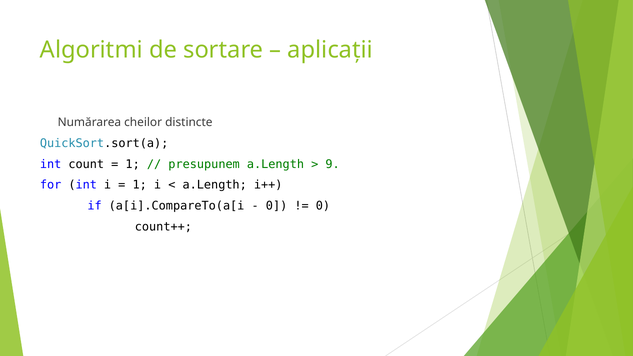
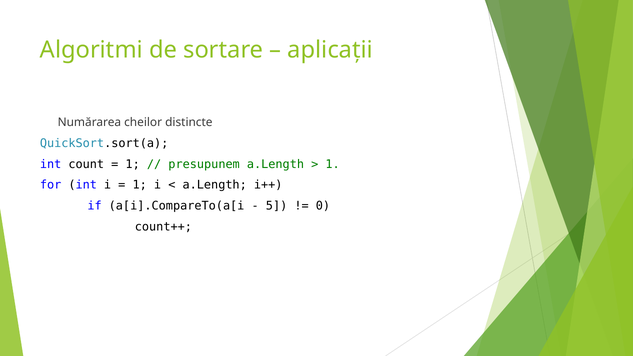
9 at (333, 164): 9 -> 1
0 at (277, 206): 0 -> 5
